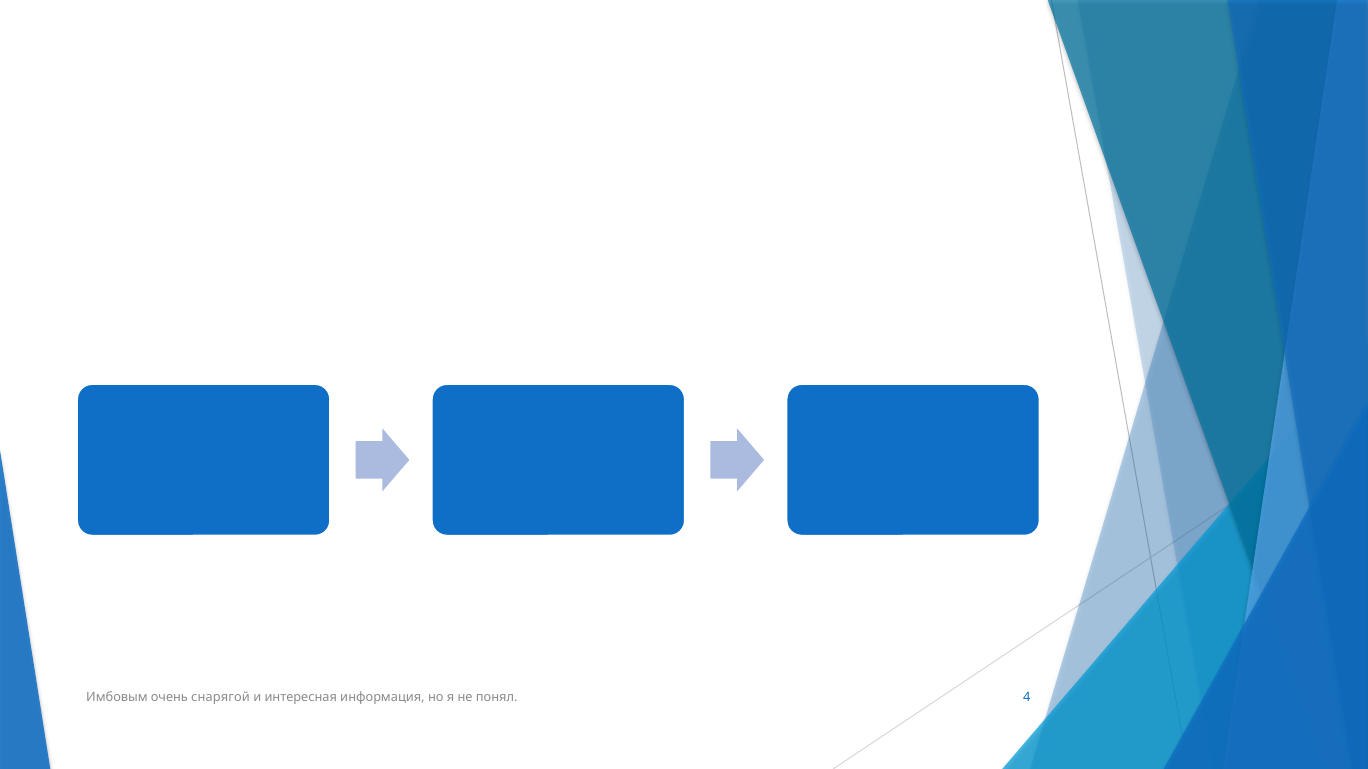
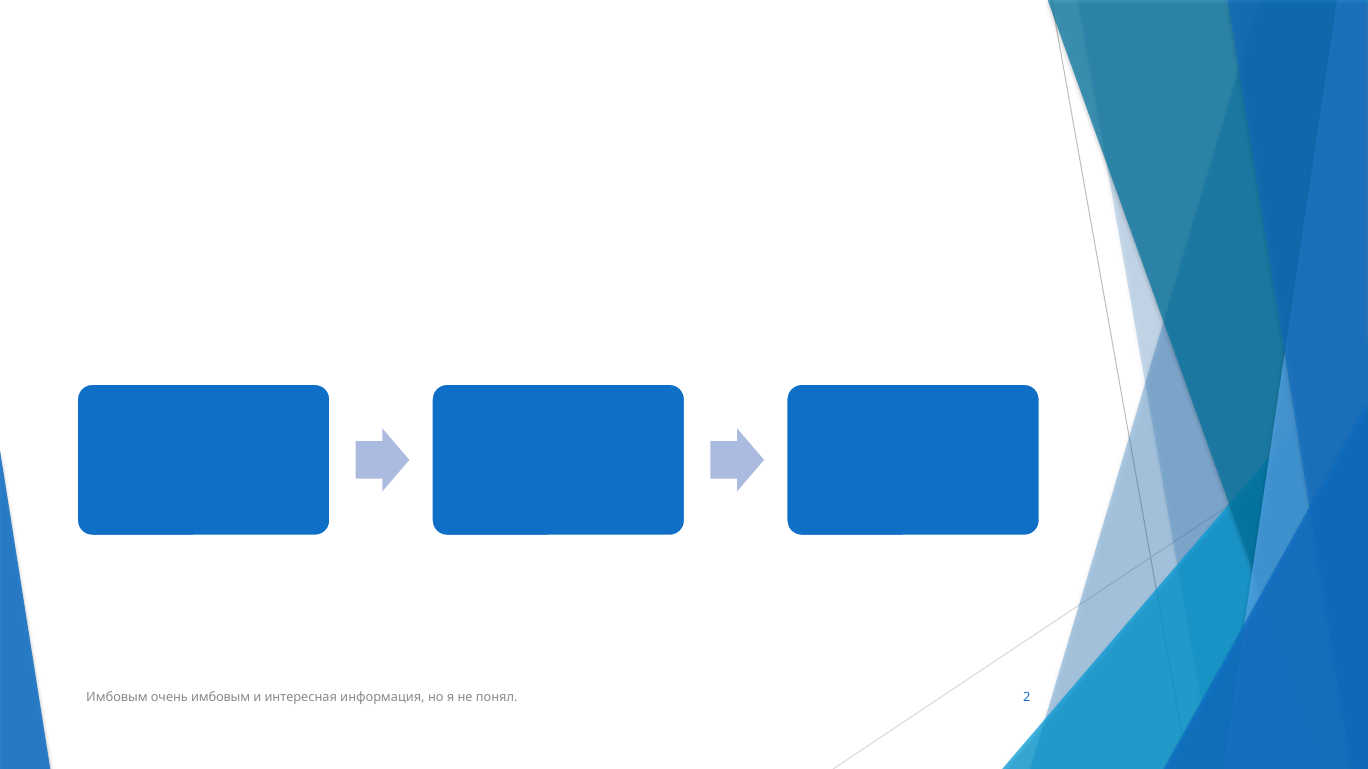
очень снарягой: снарягой -> имбовым
4: 4 -> 2
